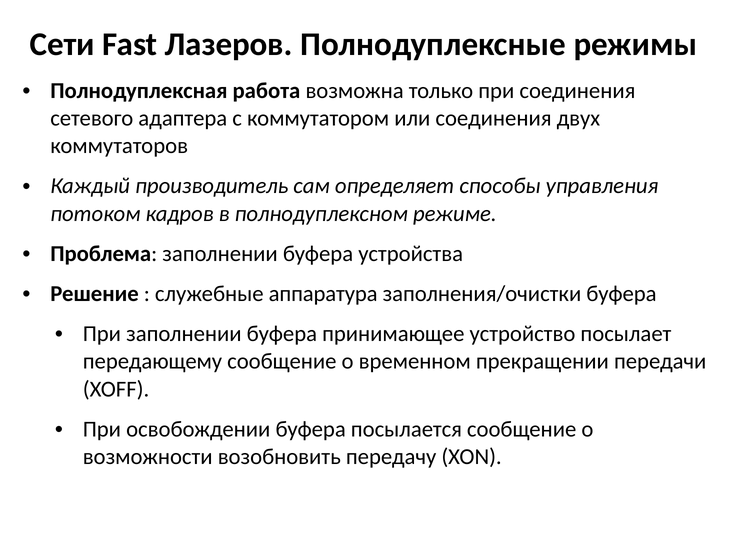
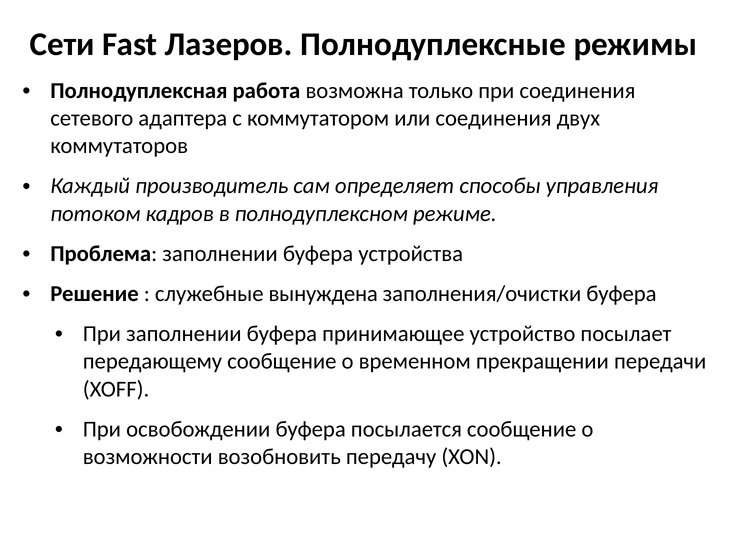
аппаратура: аппаратура -> вынуждена
